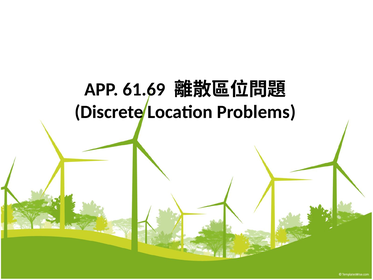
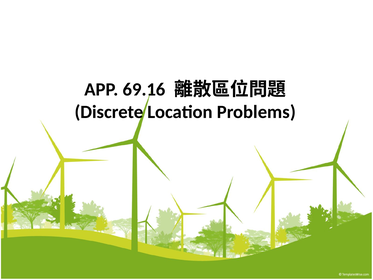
61.69: 61.69 -> 69.16
